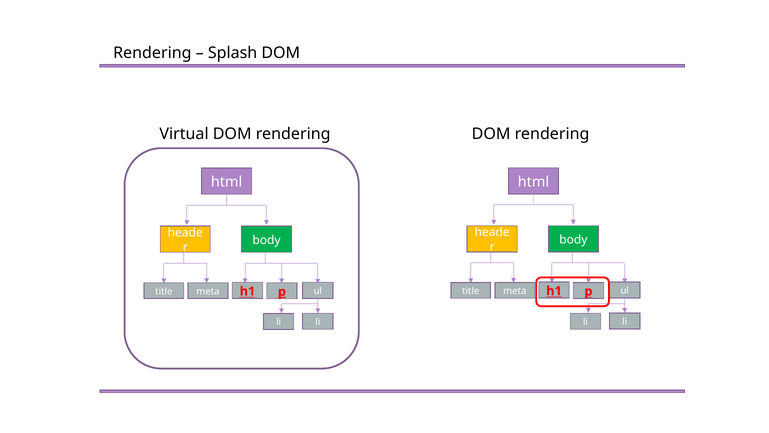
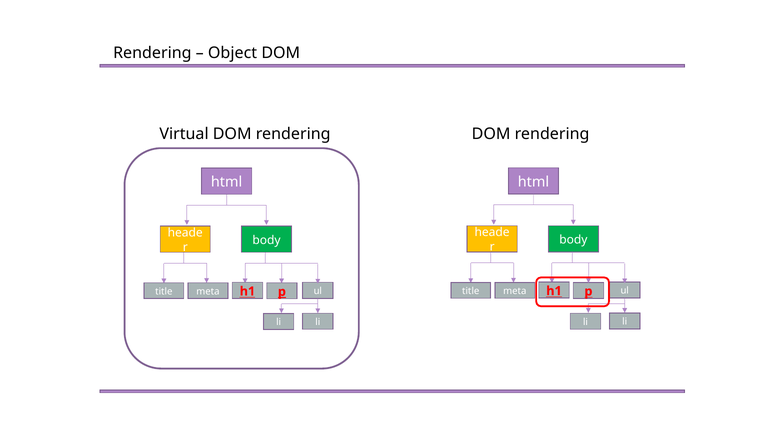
Splash: Splash -> Object
